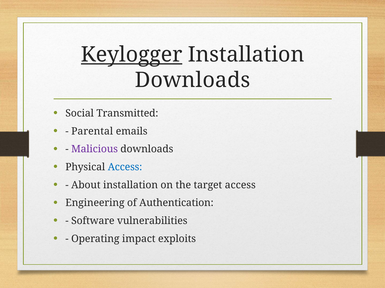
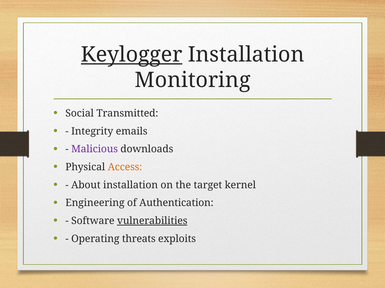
Downloads at (193, 80): Downloads -> Monitoring
Parental: Parental -> Integrity
Access at (125, 167) colour: blue -> orange
target access: access -> kernel
vulnerabilities underline: none -> present
impact: impact -> threats
